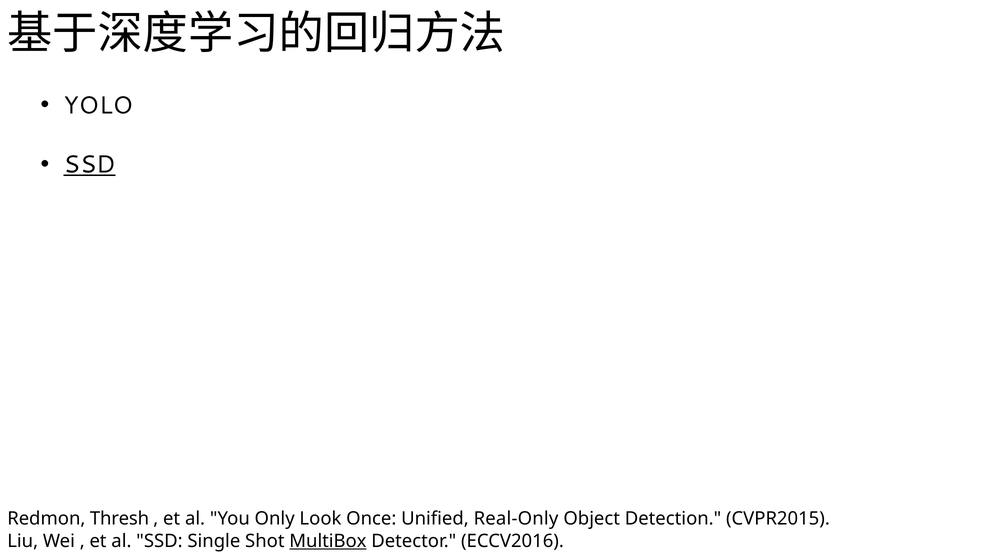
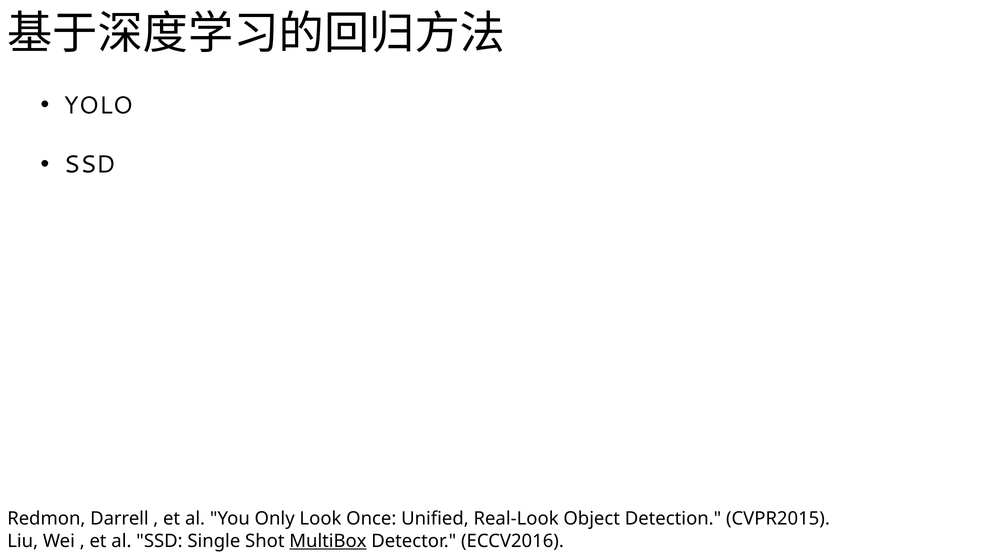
SSD at (90, 165) underline: present -> none
Thresh: Thresh -> Darrell
Real-Only: Real-Only -> Real-Look
